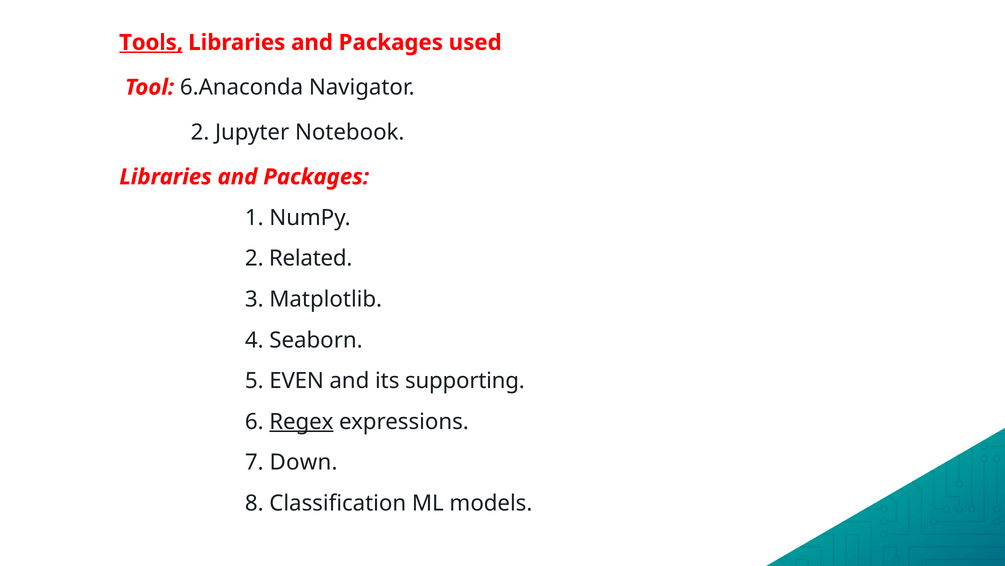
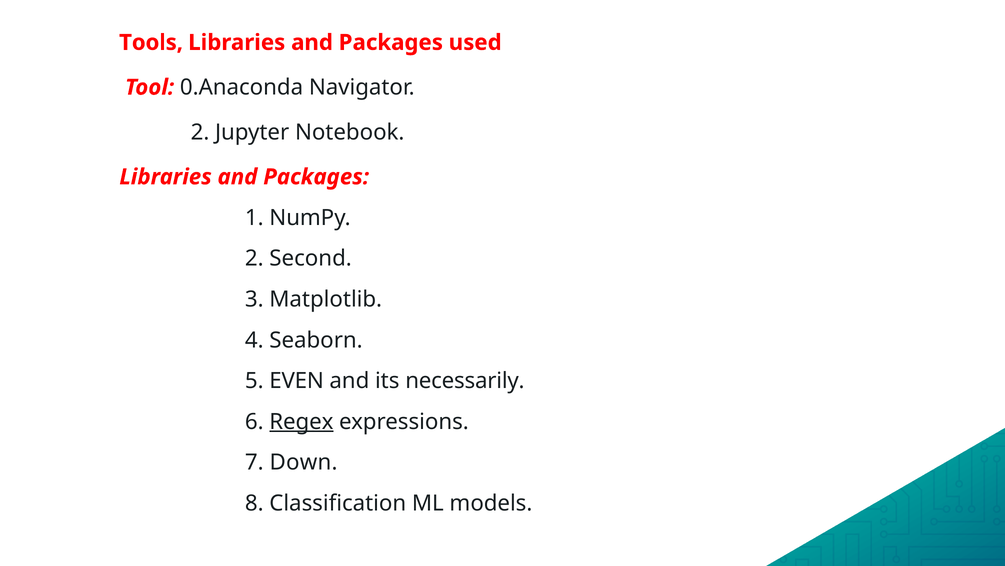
Tools underline: present -> none
6.Anaconda: 6.Anaconda -> 0.Anaconda
Related: Related -> Second
supporting: supporting -> necessarily
